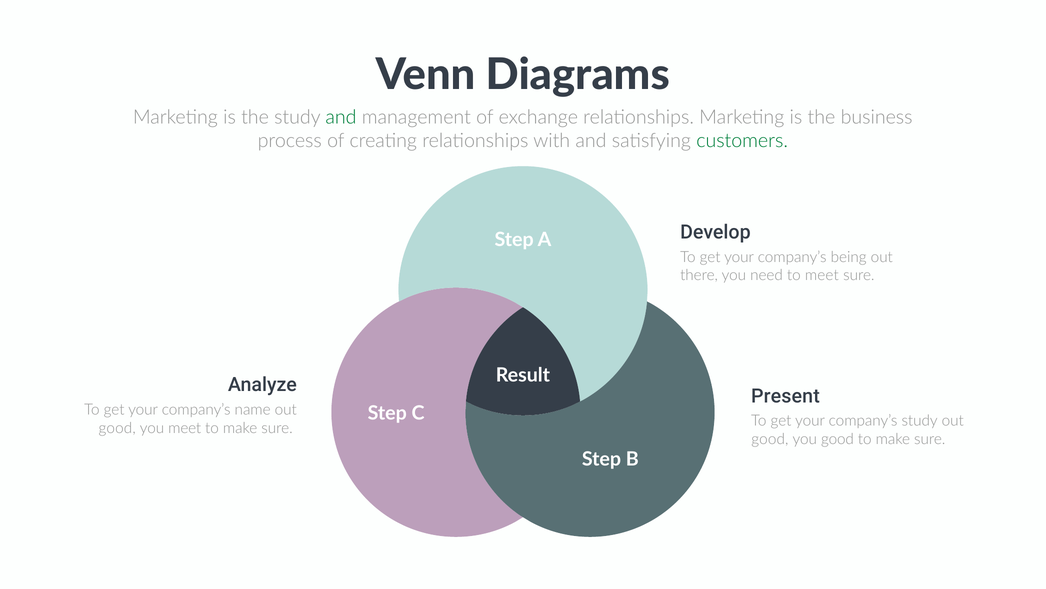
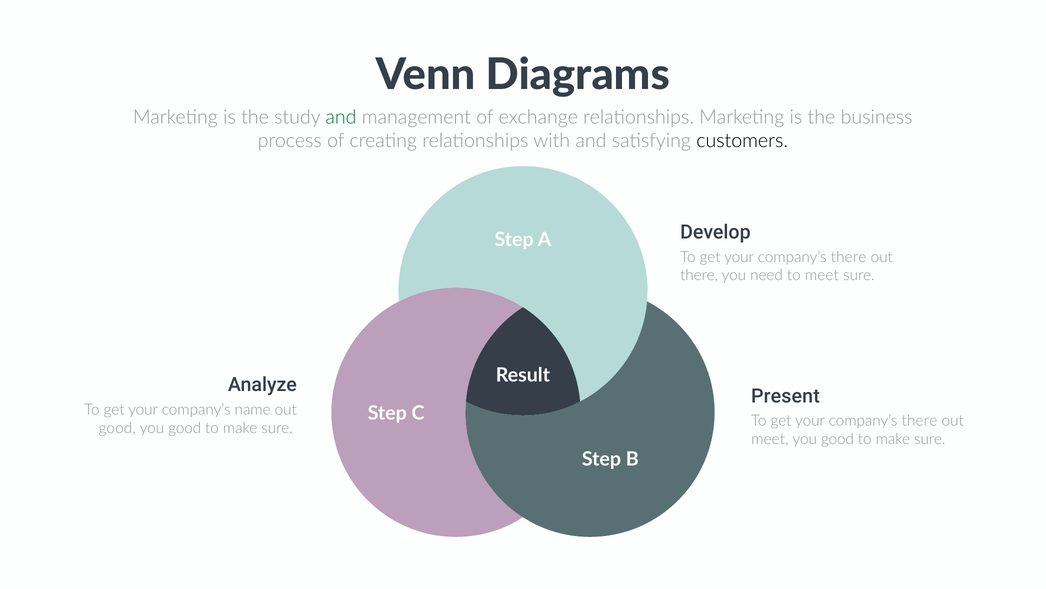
customers colour: green -> black
being at (849, 257): being -> there
study at (920, 421): study -> there
meet at (185, 428): meet -> good
good at (770, 439): good -> meet
